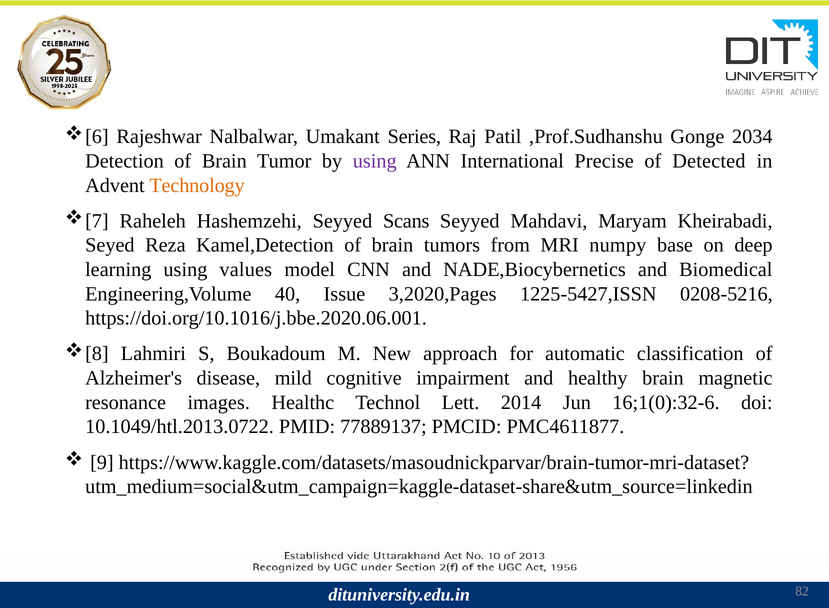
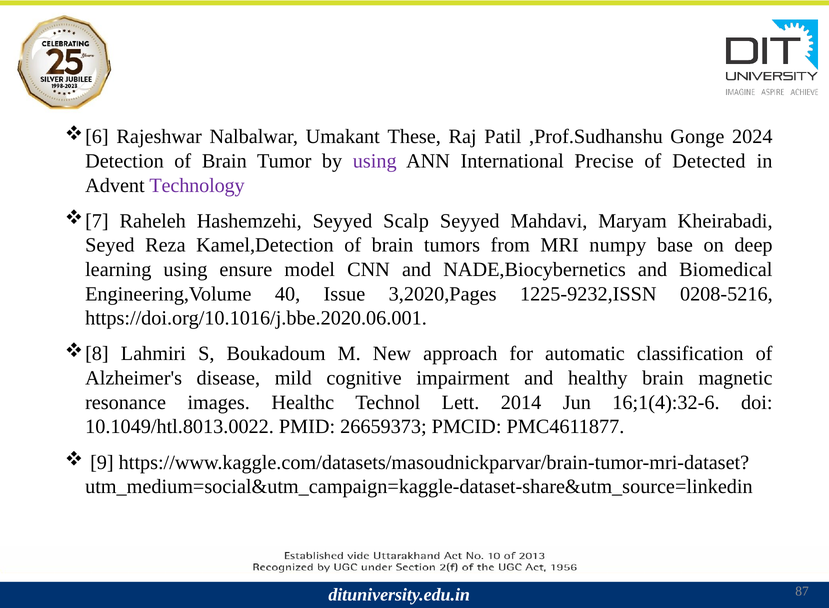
Series: Series -> These
2034: 2034 -> 2024
Technology colour: orange -> purple
Scans: Scans -> Scalp
values: values -> ensure
1225-5427,ISSN: 1225-5427,ISSN -> 1225-9232,ISSN
16;1(0):32-6: 16;1(0):32-6 -> 16;1(4):32-6
10.1049/htl.2013.0722: 10.1049/htl.2013.0722 -> 10.1049/htl.8013.0022
77889137: 77889137 -> 26659373
82: 82 -> 87
